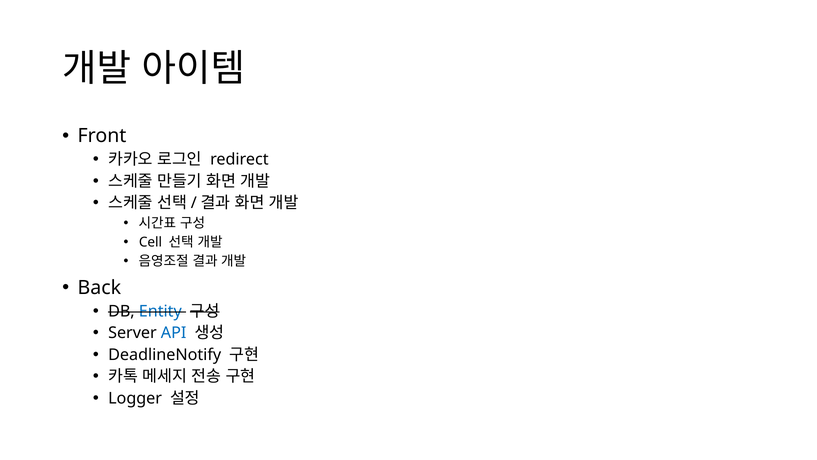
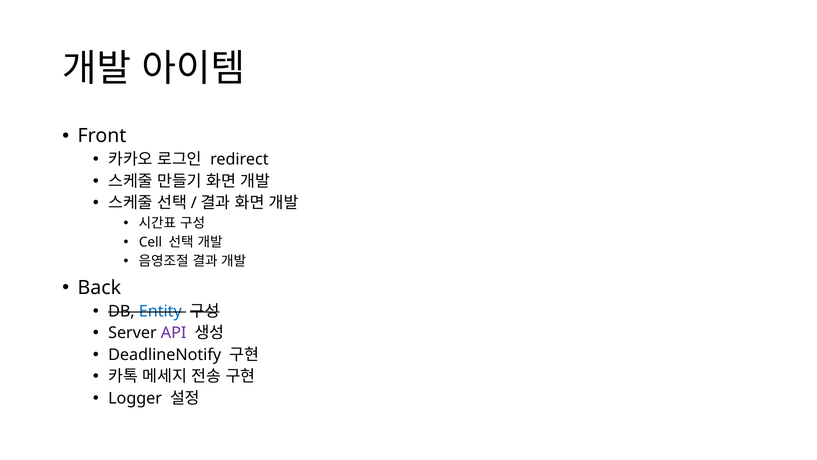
API colour: blue -> purple
